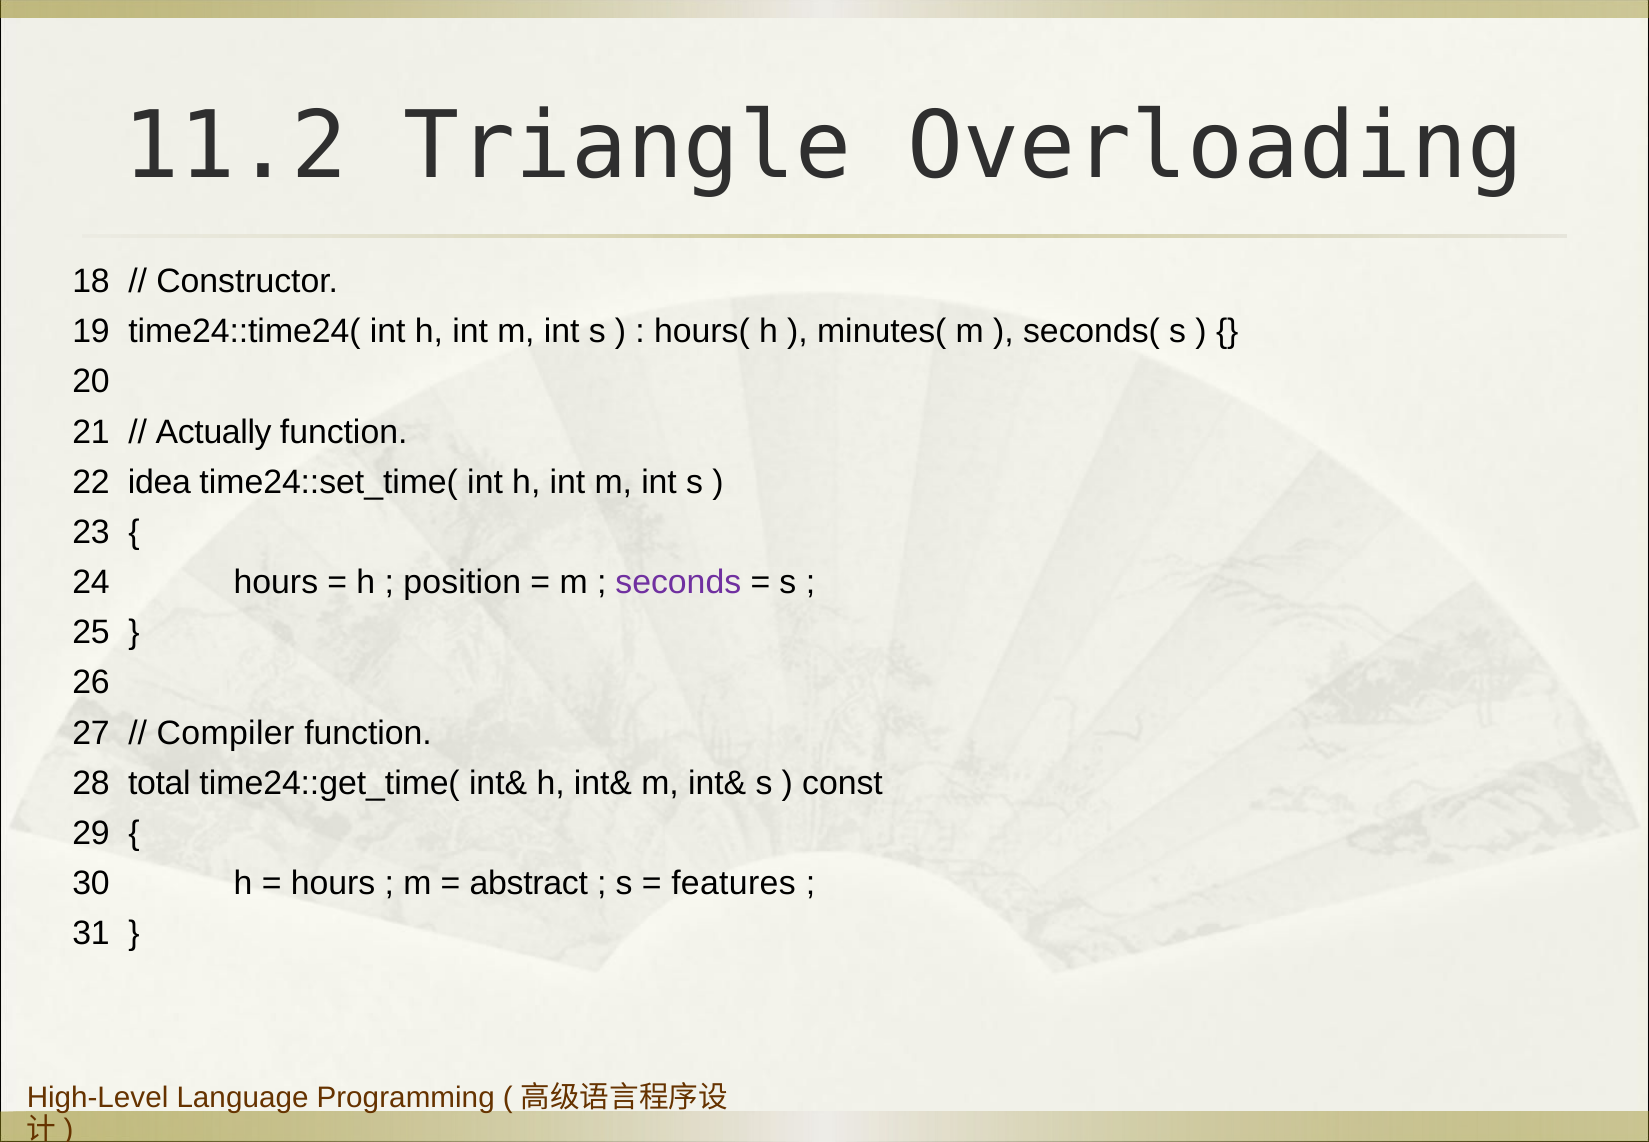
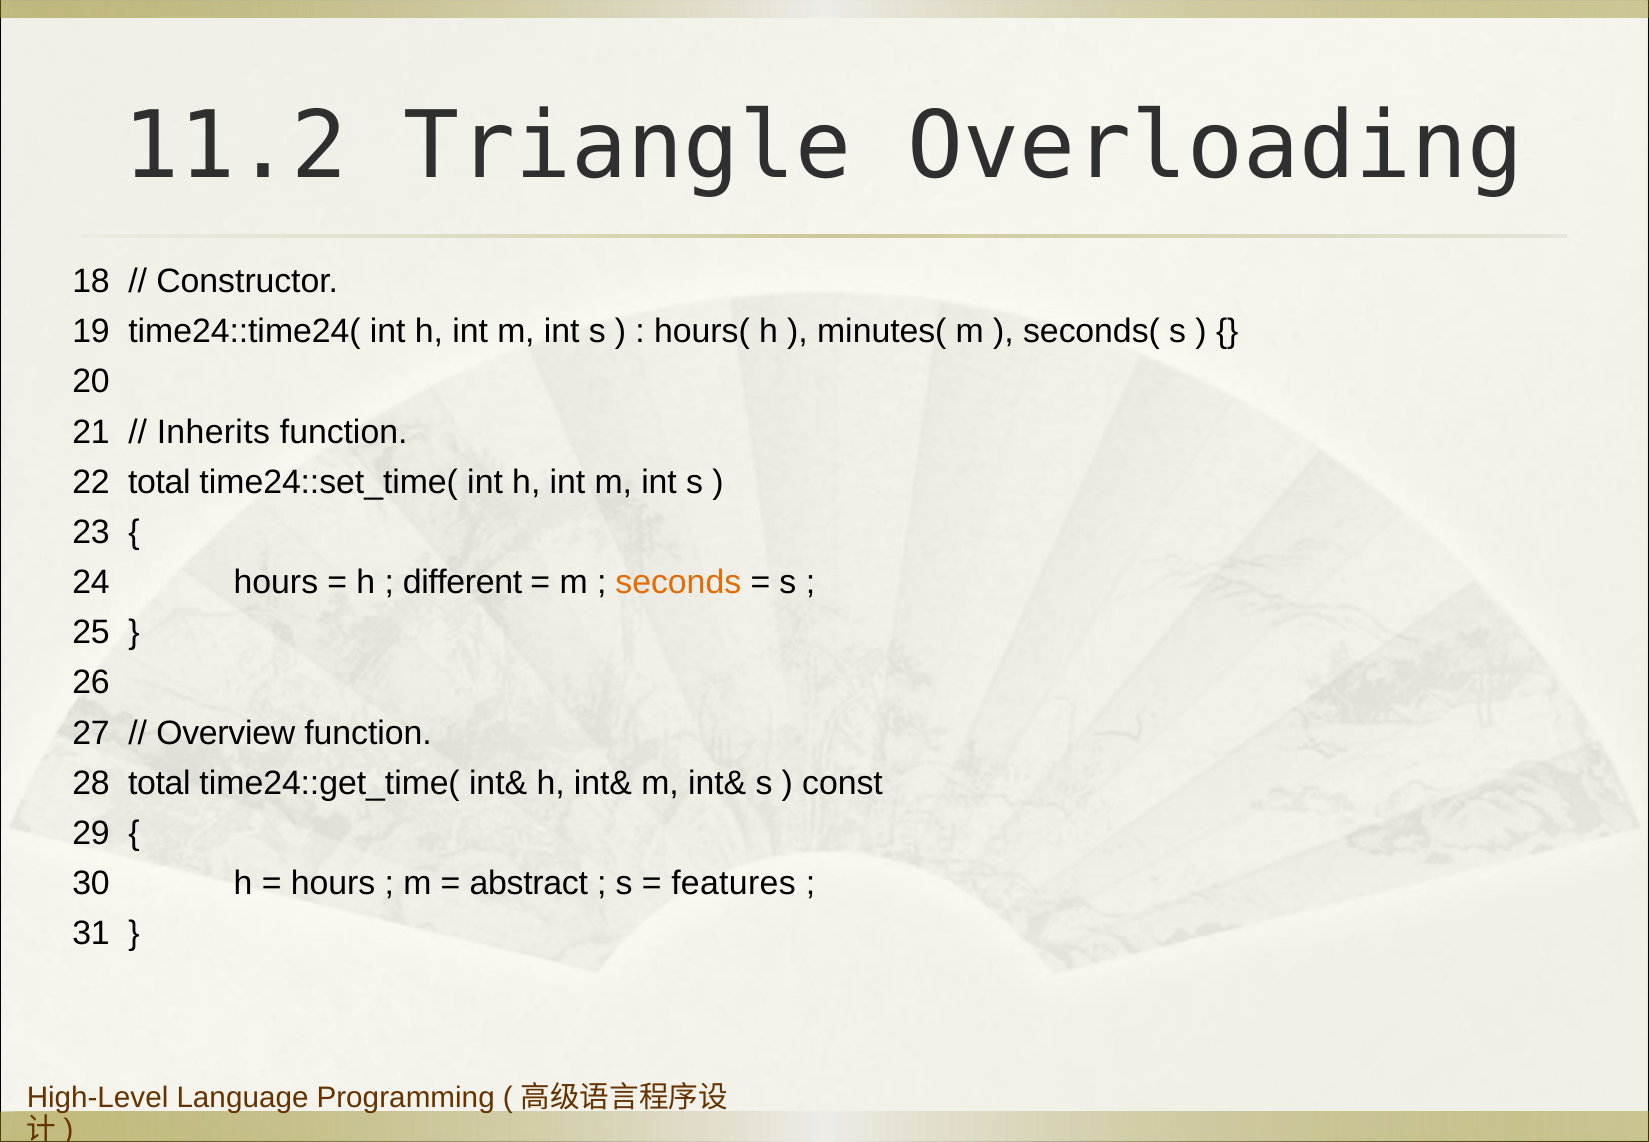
Actually: Actually -> Inherits
22 idea: idea -> total
position: position -> different
seconds colour: purple -> orange
Compiler: Compiler -> Overview
